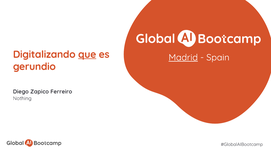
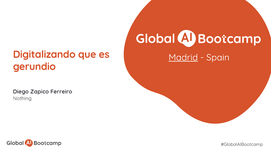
que underline: present -> none
